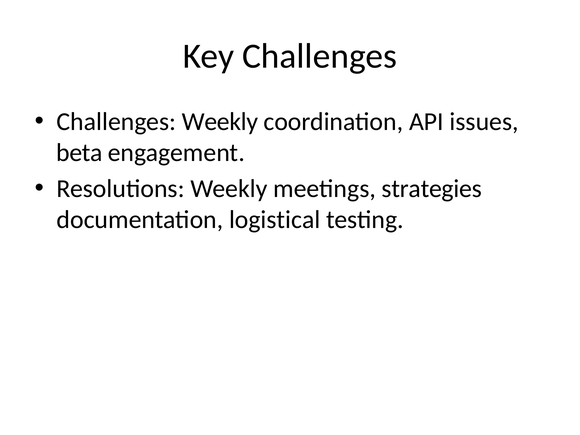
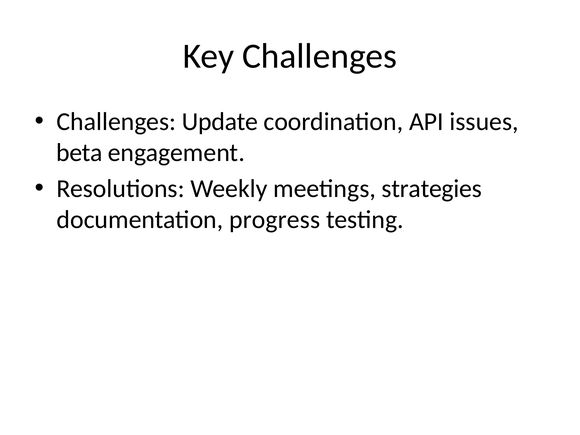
Challenges Weekly: Weekly -> Update
logistical: logistical -> progress
